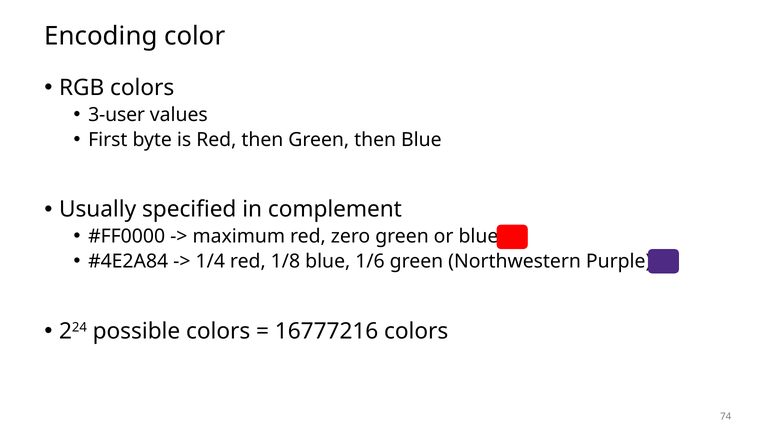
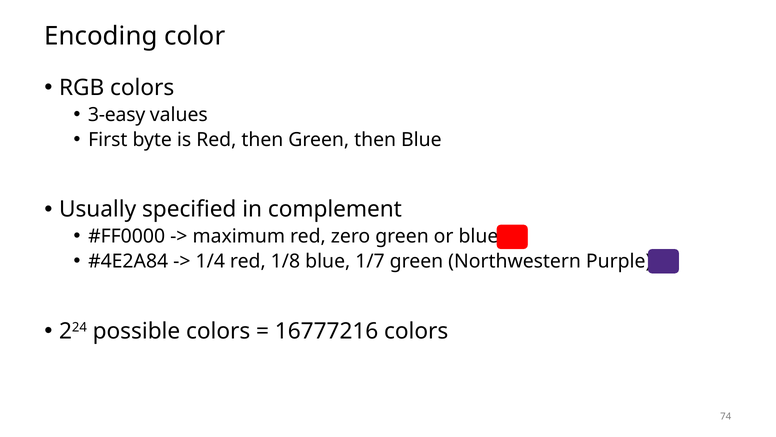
3-user: 3-user -> 3-easy
1/6: 1/6 -> 1/7
